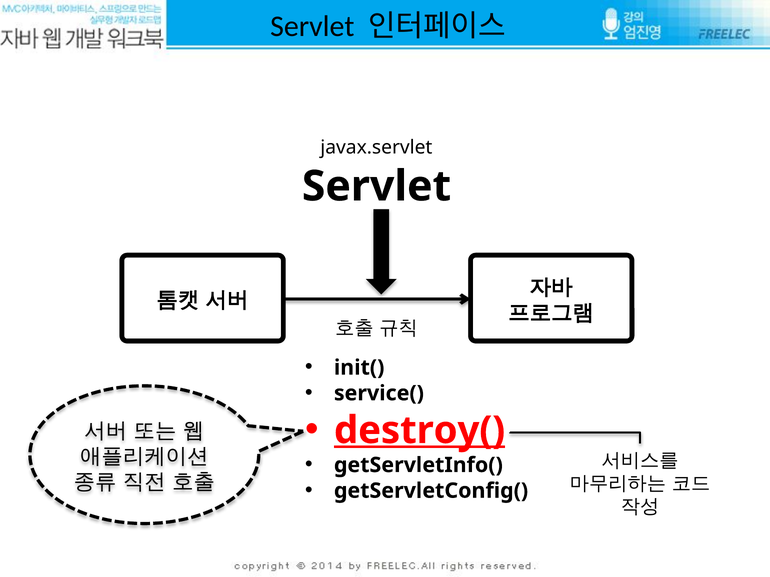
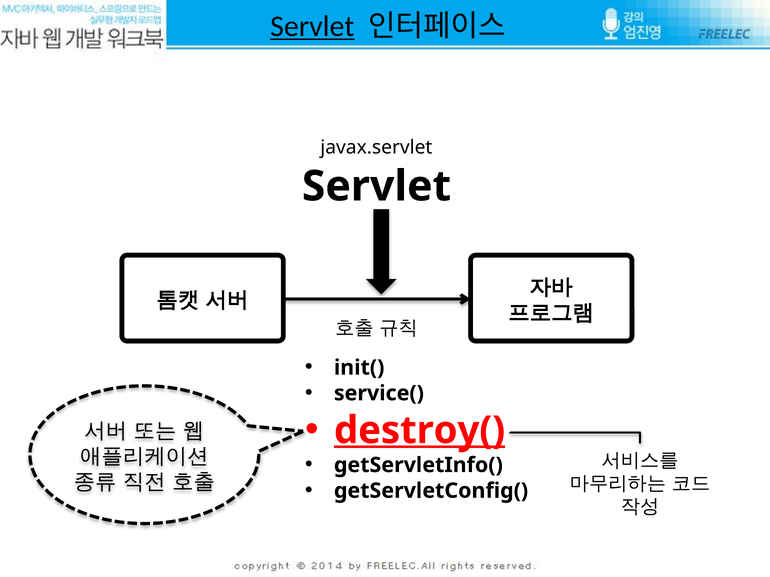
Servlet at (312, 26) underline: none -> present
